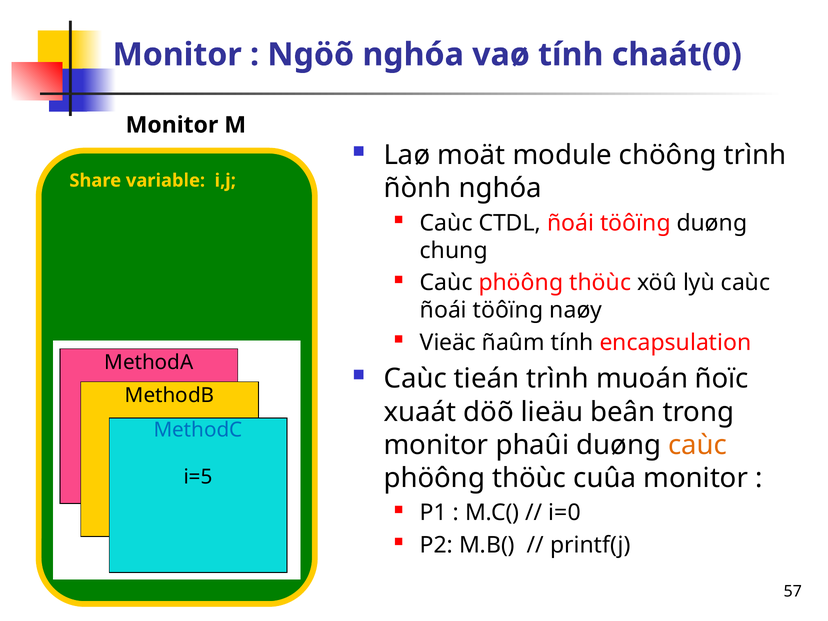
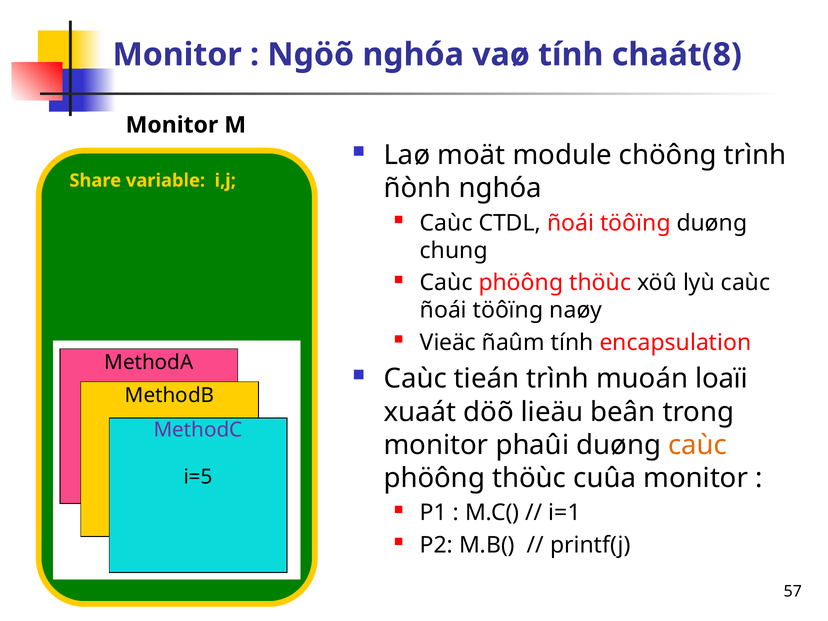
chaát(0: chaát(0 -> chaát(8
ñoïc: ñoïc -> loaïi
MethodC colour: blue -> purple
i=0 at (565, 513): i=0 -> i=1
